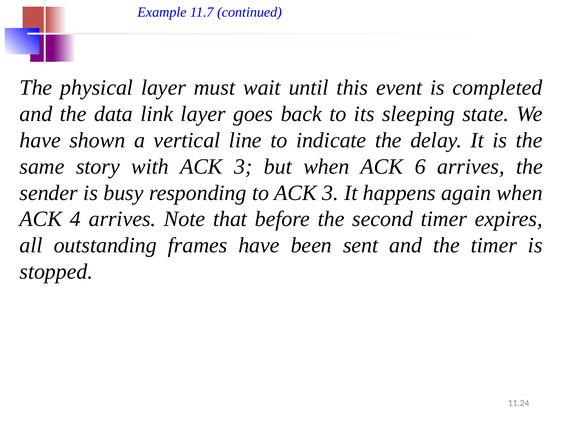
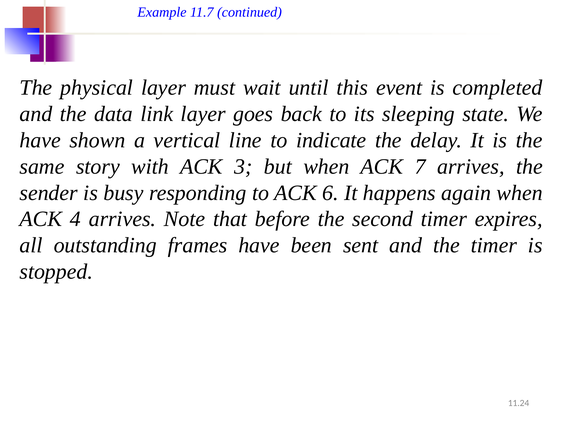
6: 6 -> 7
to ACK 3: 3 -> 6
